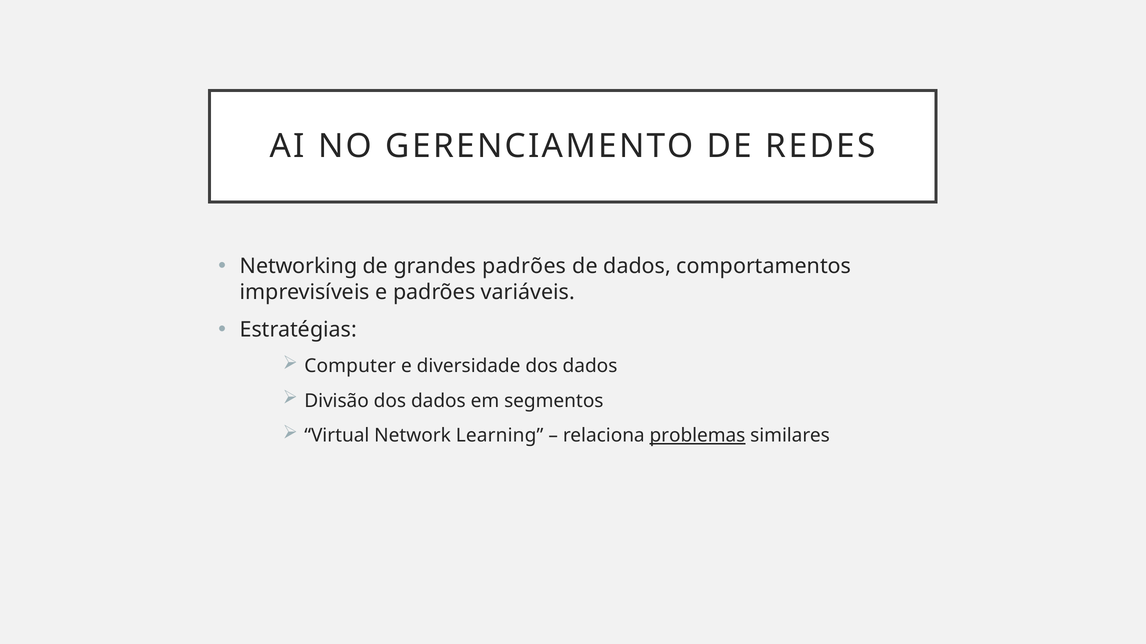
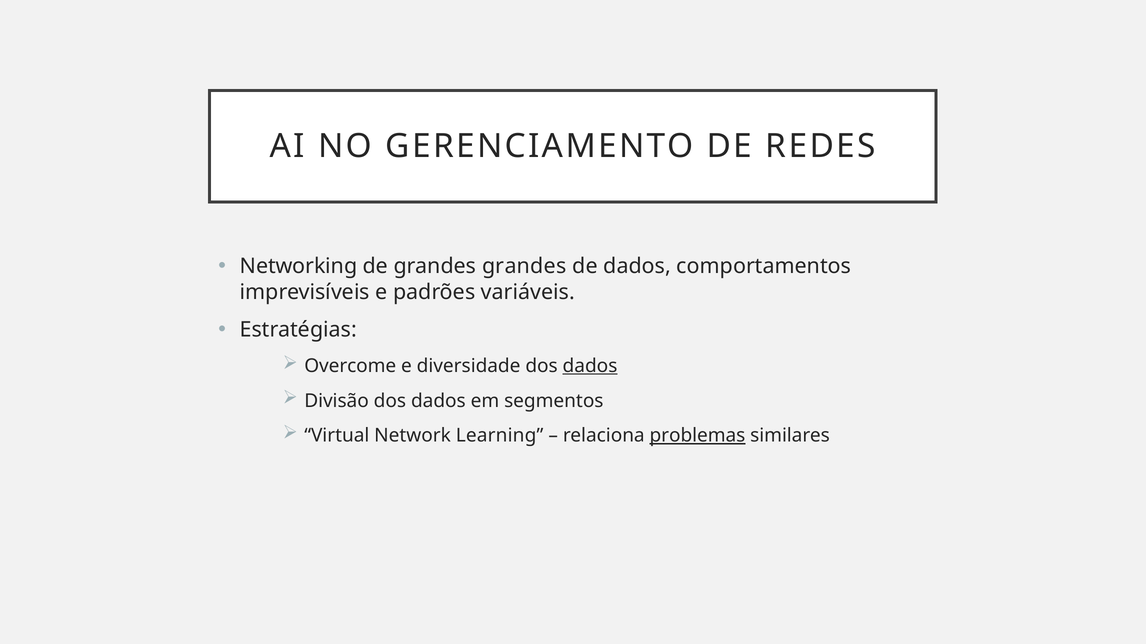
grandes padrões: padrões -> grandes
Computer: Computer -> Overcome
dados at (590, 366) underline: none -> present
